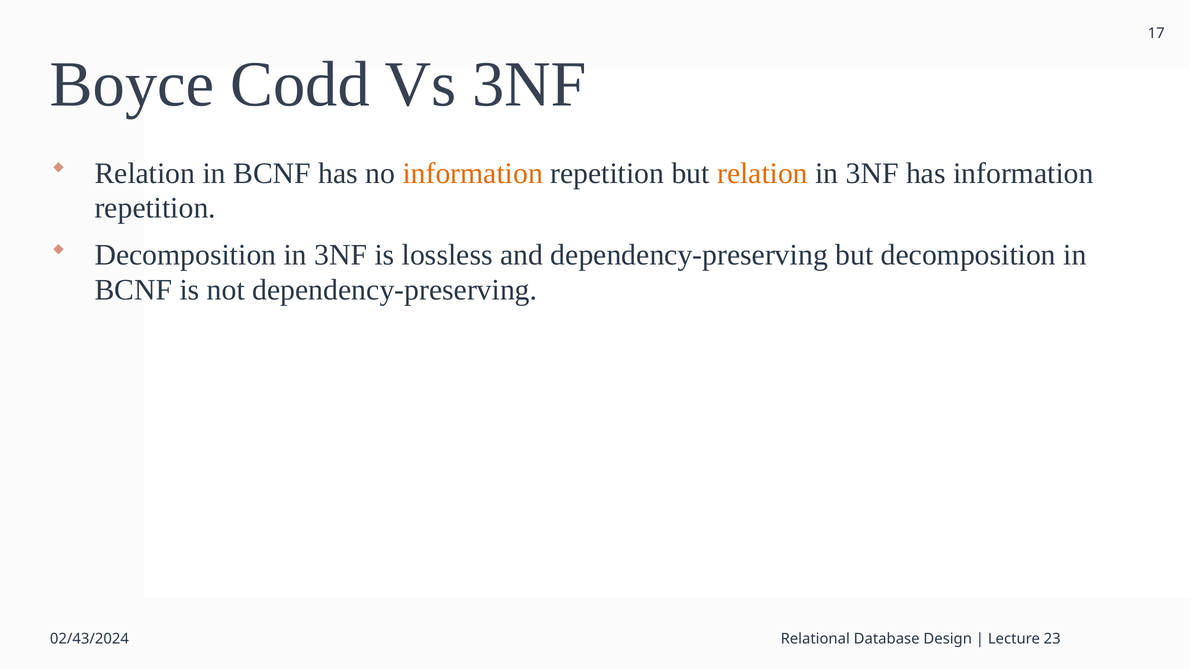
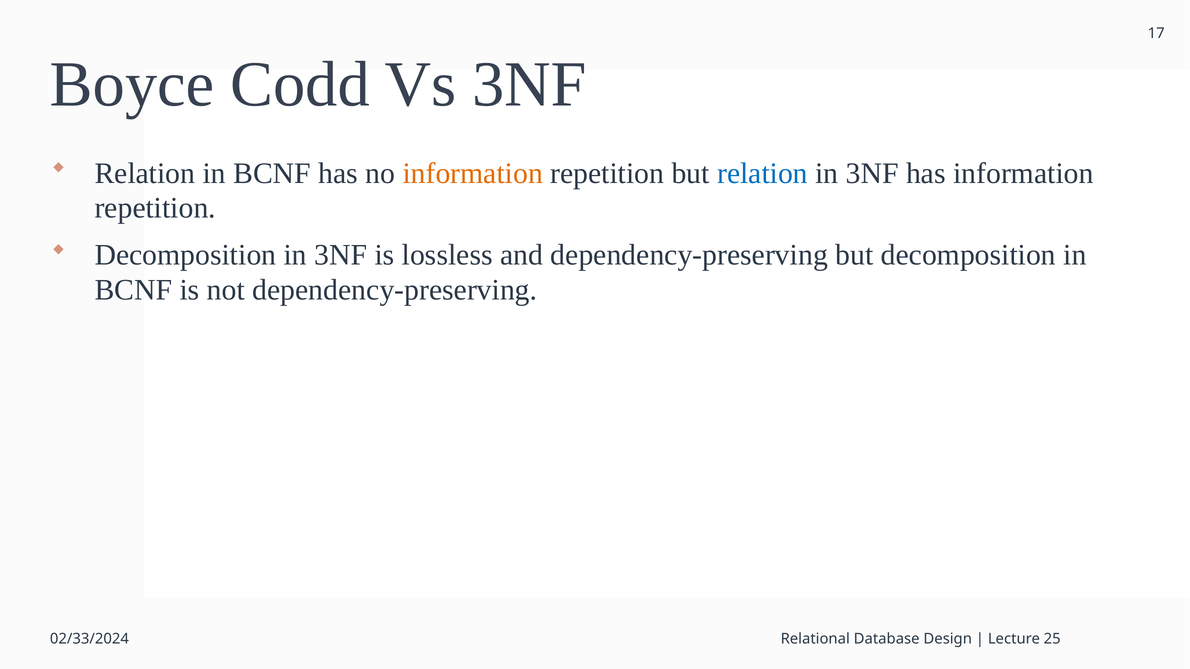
relation at (762, 173) colour: orange -> blue
02/43/2024: 02/43/2024 -> 02/33/2024
23: 23 -> 25
